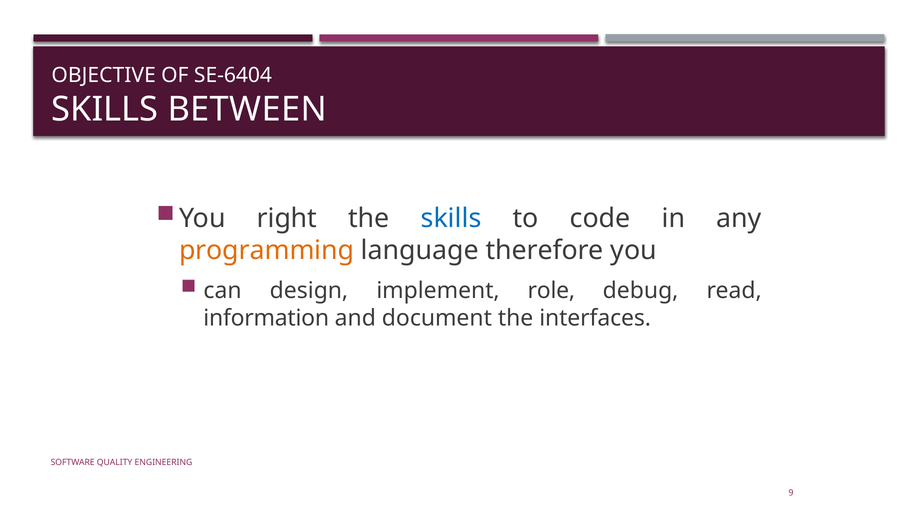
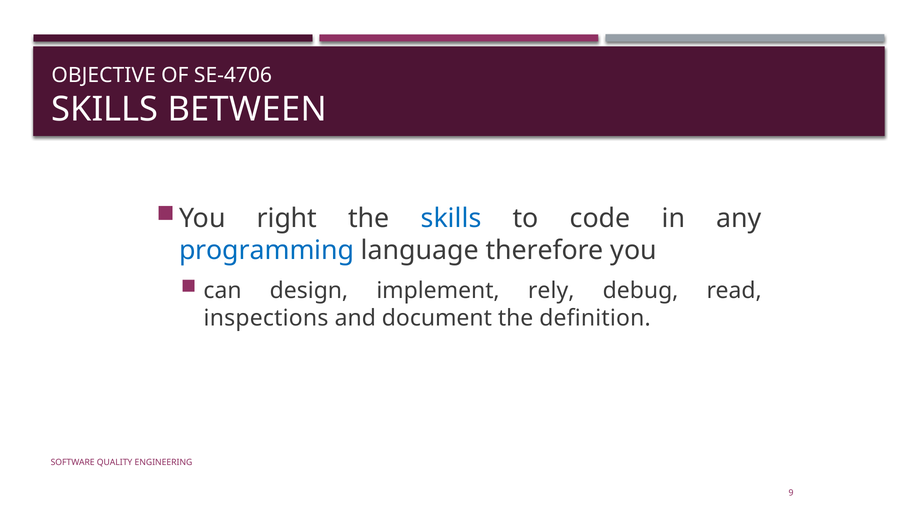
SE-6404: SE-6404 -> SE-4706
programming colour: orange -> blue
role: role -> rely
information: information -> inspections
interfaces: interfaces -> definition
